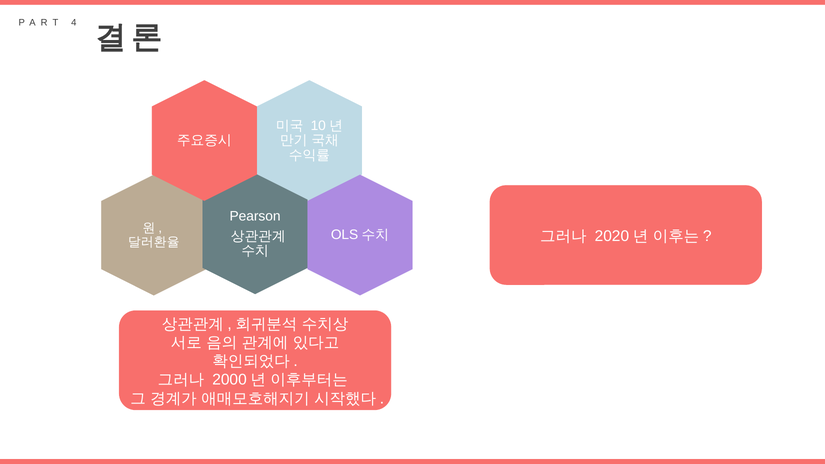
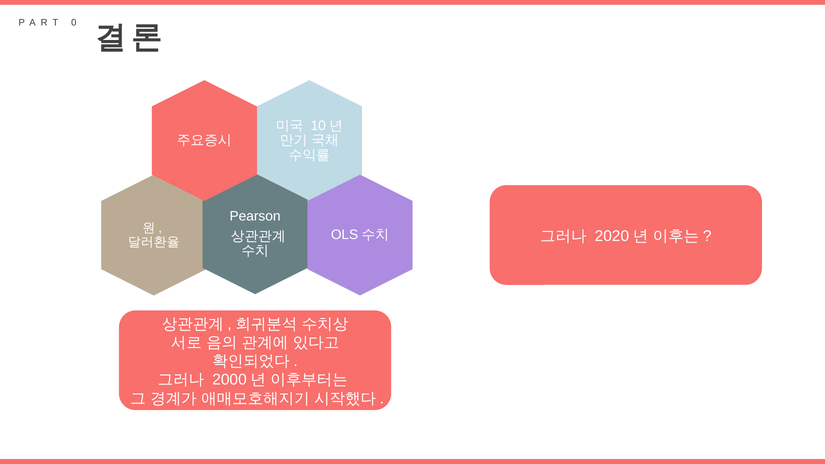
4: 4 -> 0
